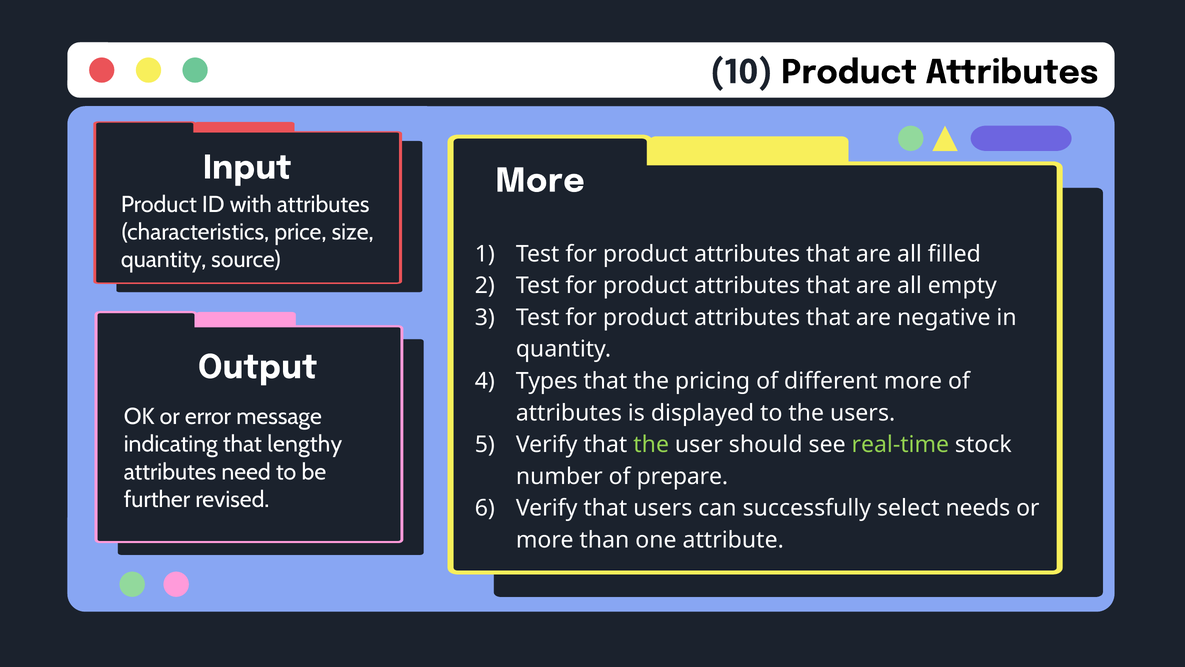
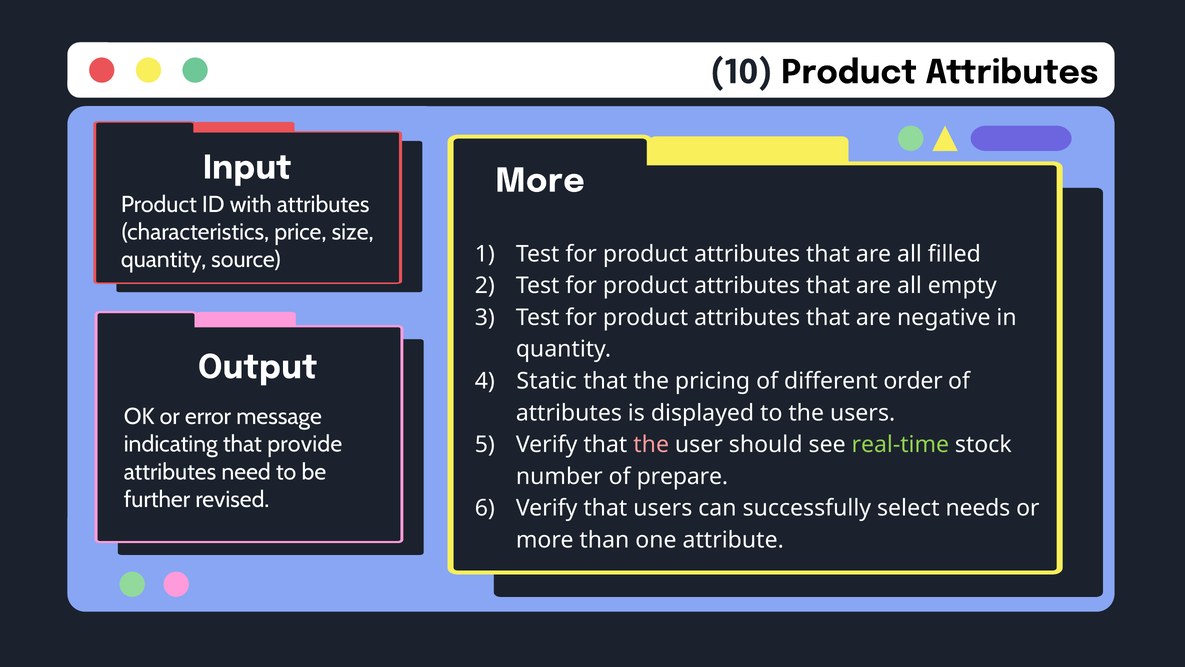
Types: Types -> Static
different more: more -> order
lengthy: lengthy -> provide
the at (651, 444) colour: light green -> pink
